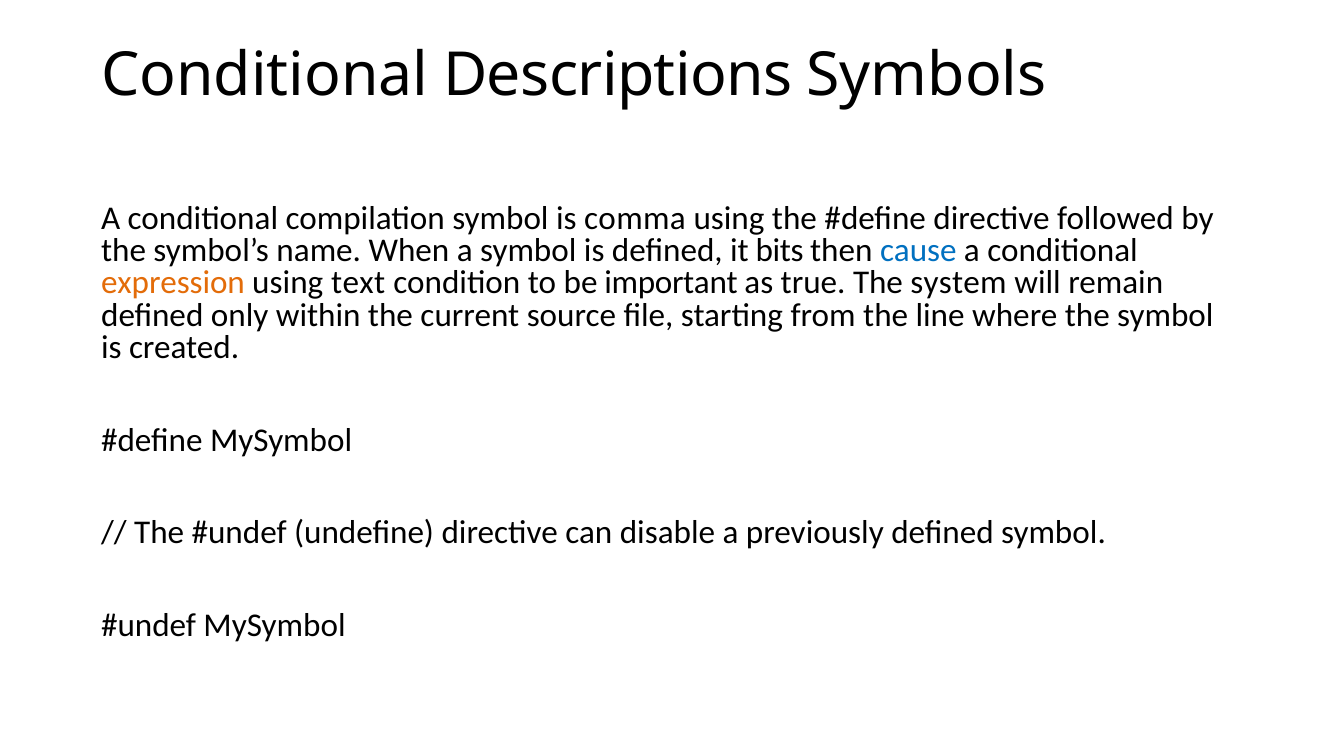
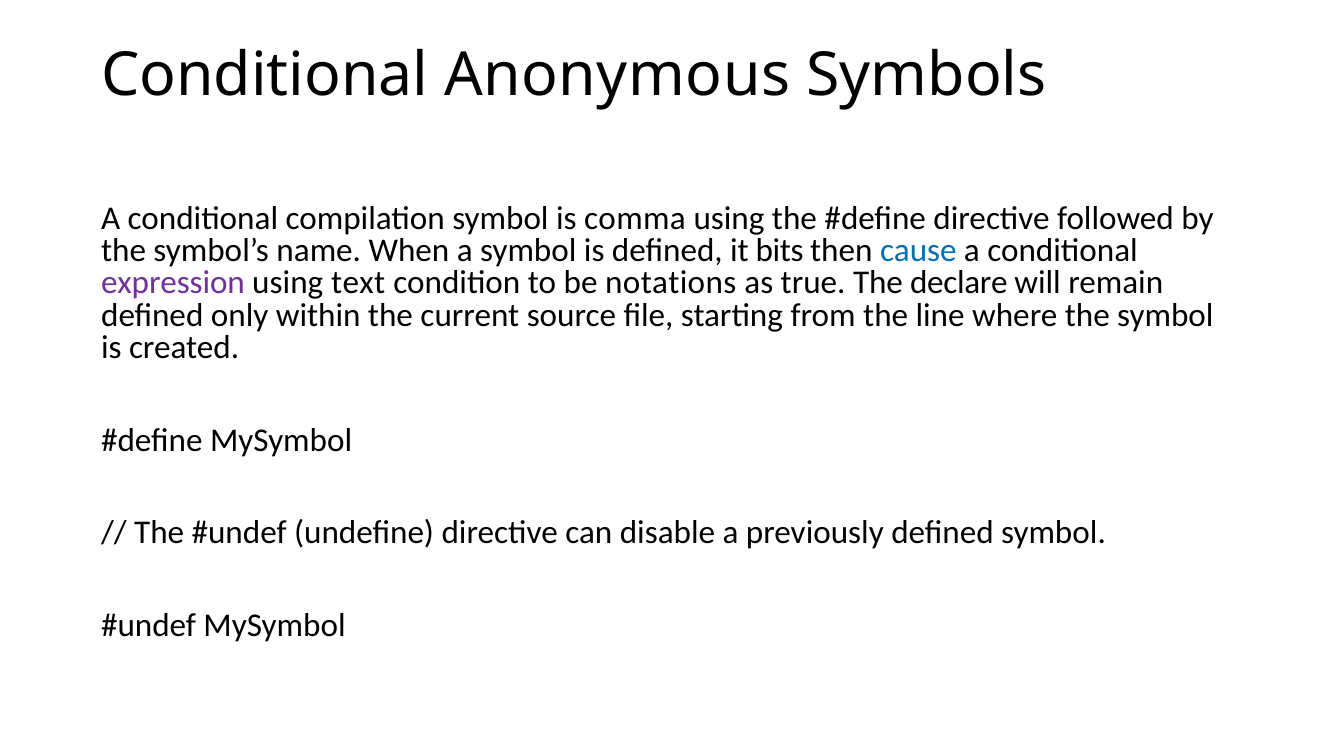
Descriptions: Descriptions -> Anonymous
expression colour: orange -> purple
important: important -> notations
system: system -> declare
